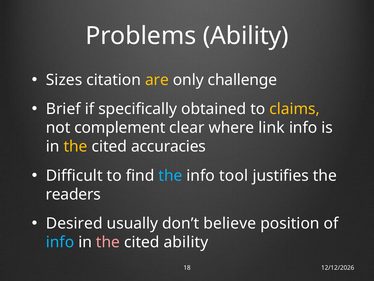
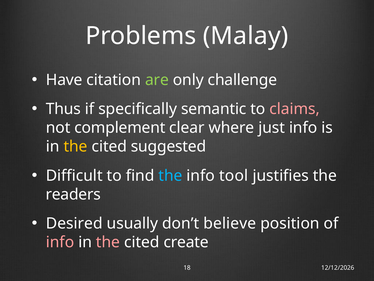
Problems Ability: Ability -> Malay
Sizes: Sizes -> Have
are colour: yellow -> light green
Brief: Brief -> Thus
obtained: obtained -> semantic
claims colour: yellow -> pink
link: link -> just
accuracies: accuracies -> suggested
info at (60, 242) colour: light blue -> pink
cited ability: ability -> create
